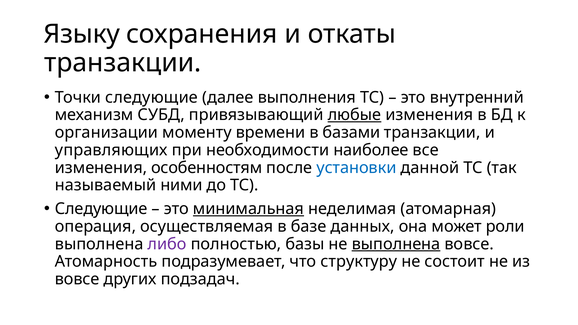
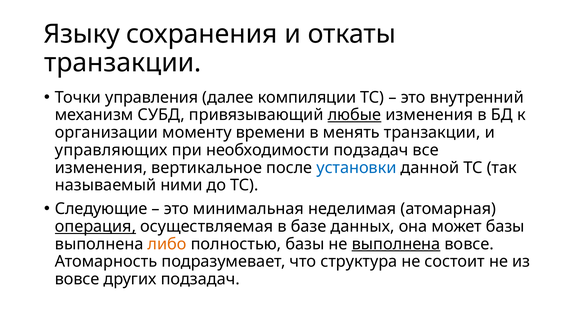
Точки следующие: следующие -> управления
выполнения: выполнения -> компиляции
базами: базами -> менять
необходимости наиболее: наиболее -> подзадач
особенностям: особенностям -> вертикальное
минимальная underline: present -> none
операция underline: none -> present
может роли: роли -> базы
либо colour: purple -> orange
структуру: структуру -> структура
